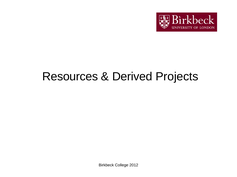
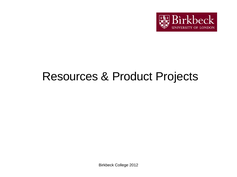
Derived: Derived -> Product
